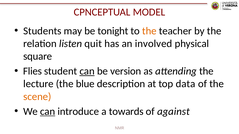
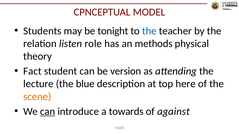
the at (149, 31) colour: orange -> blue
quit: quit -> role
involved: involved -> methods
square: square -> theory
Flies: Flies -> Fact
can at (87, 71) underline: present -> none
data: data -> here
